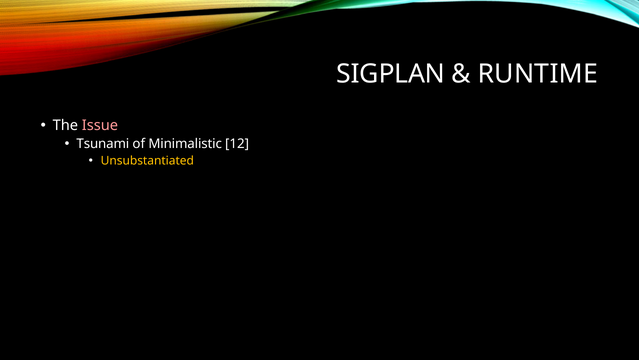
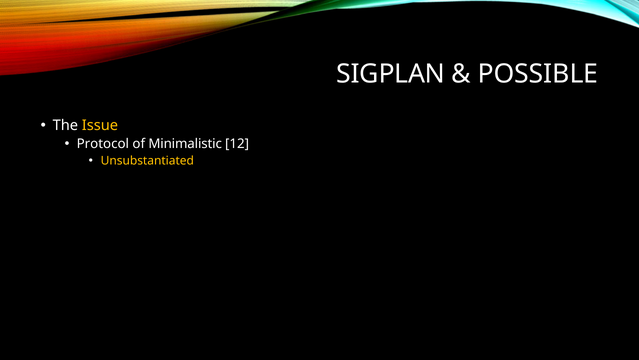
RUNTIME: RUNTIME -> POSSIBLE
Issue colour: pink -> yellow
Tsunami: Tsunami -> Protocol
